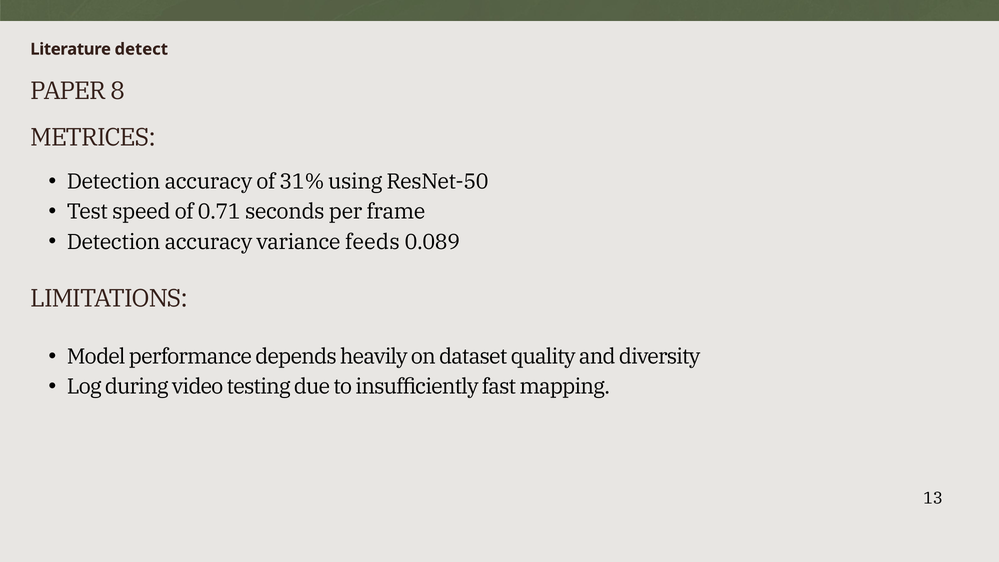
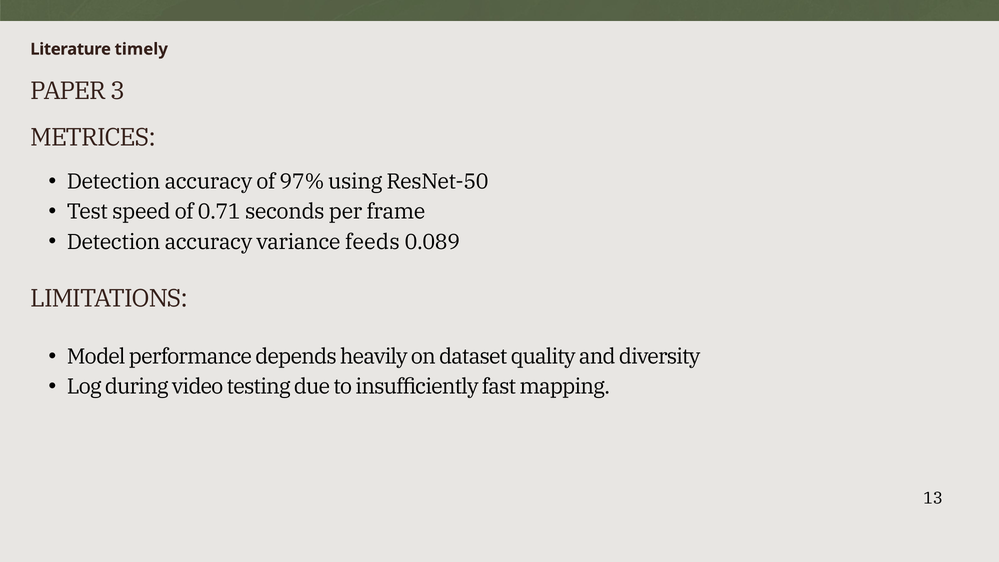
detect: detect -> timely
8: 8 -> 3
31%: 31% -> 97%
